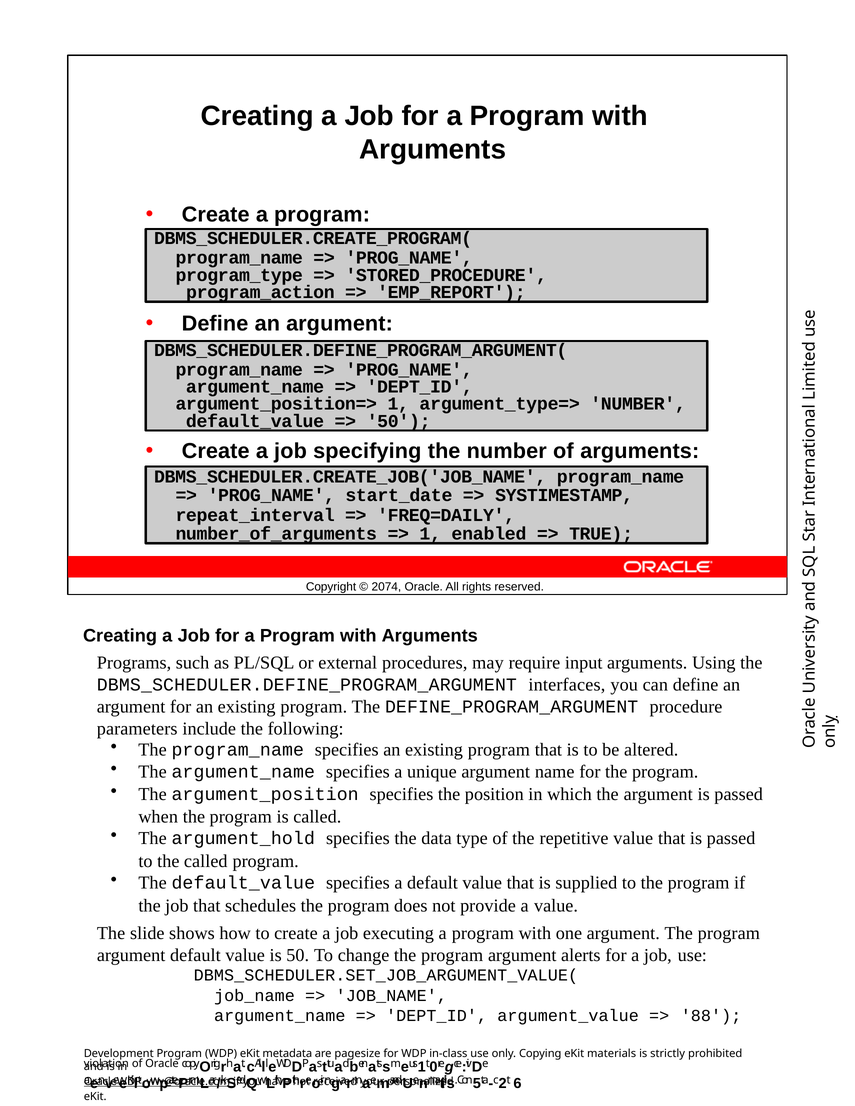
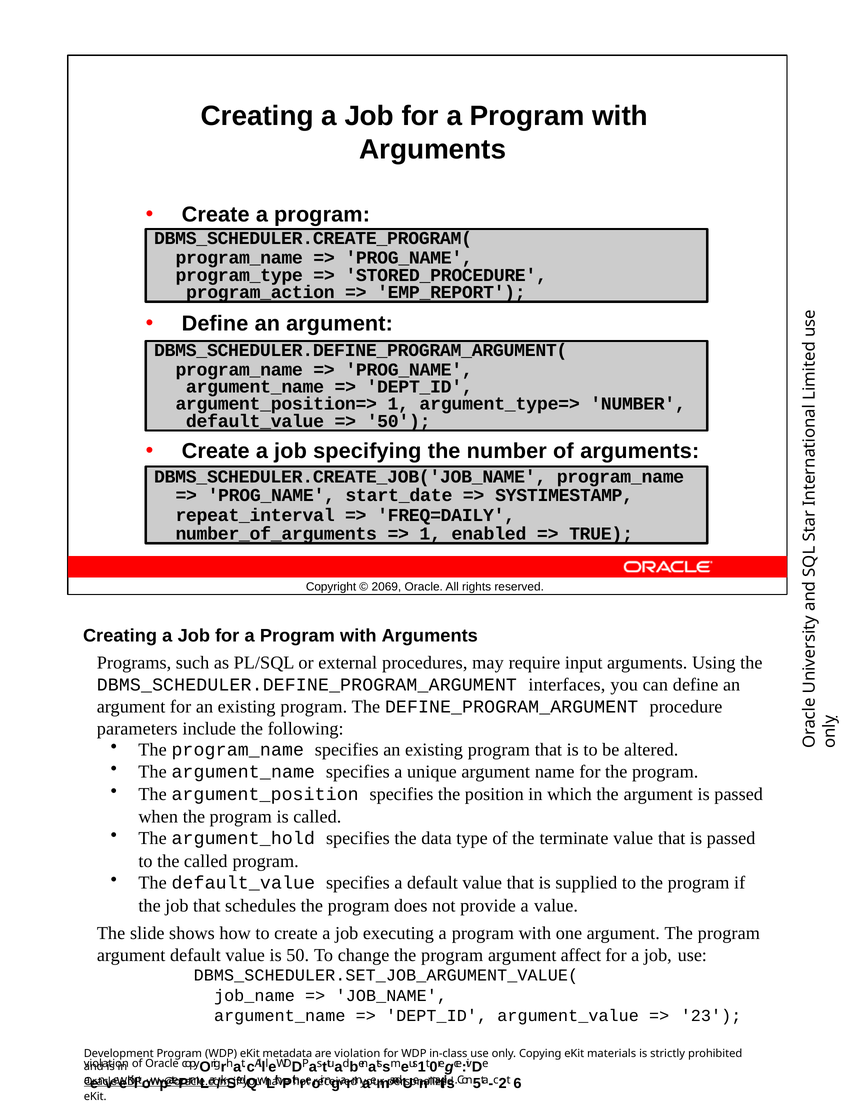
2074: 2074 -> 2069
repetitive: repetitive -> terminate
alerts: alerts -> affect
88: 88 -> 23
are pagesize: pagesize -> violation
